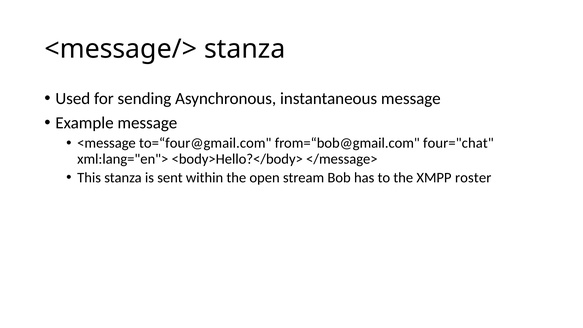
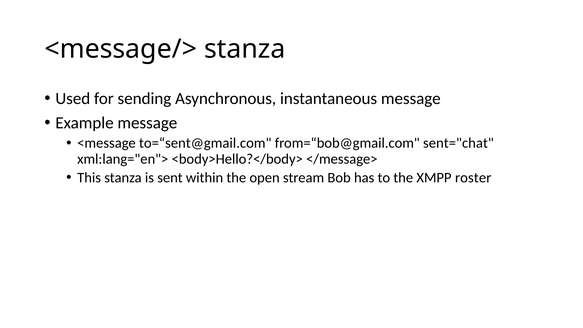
to=“four@gmail.com: to=“four@gmail.com -> to=“sent@gmail.com
four="chat: four="chat -> sent="chat
